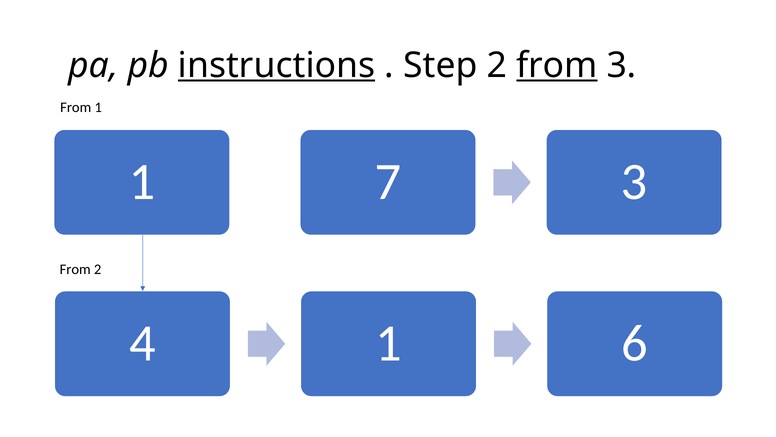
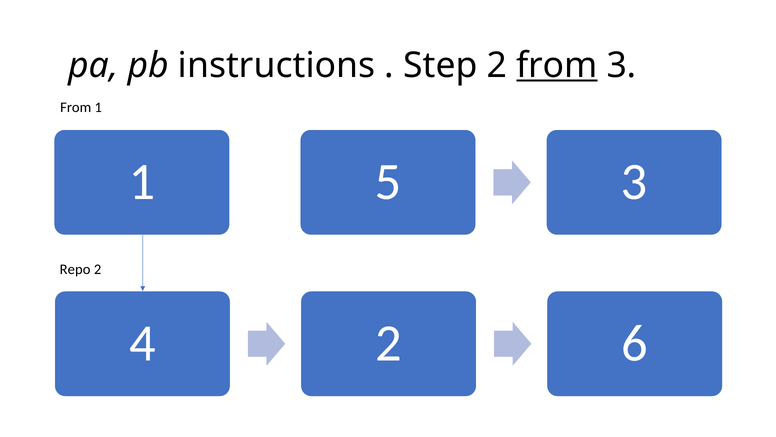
instructions underline: present -> none
7: 7 -> 5
From at (75, 269): From -> Repo
4 1: 1 -> 2
